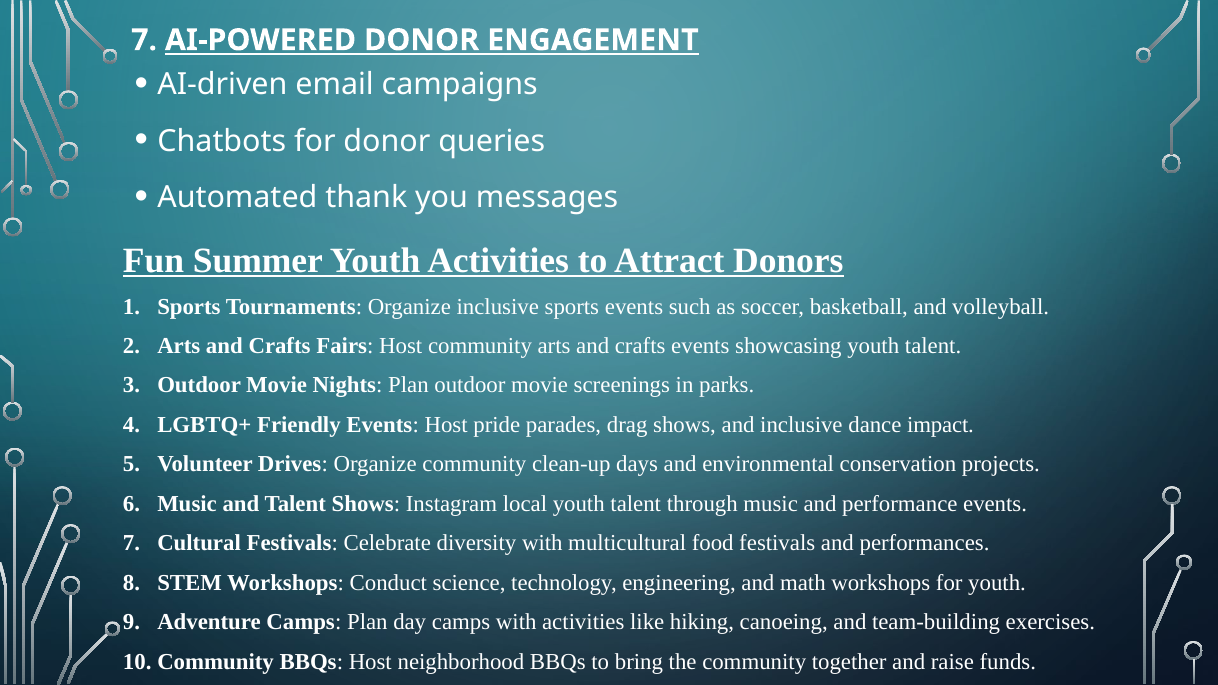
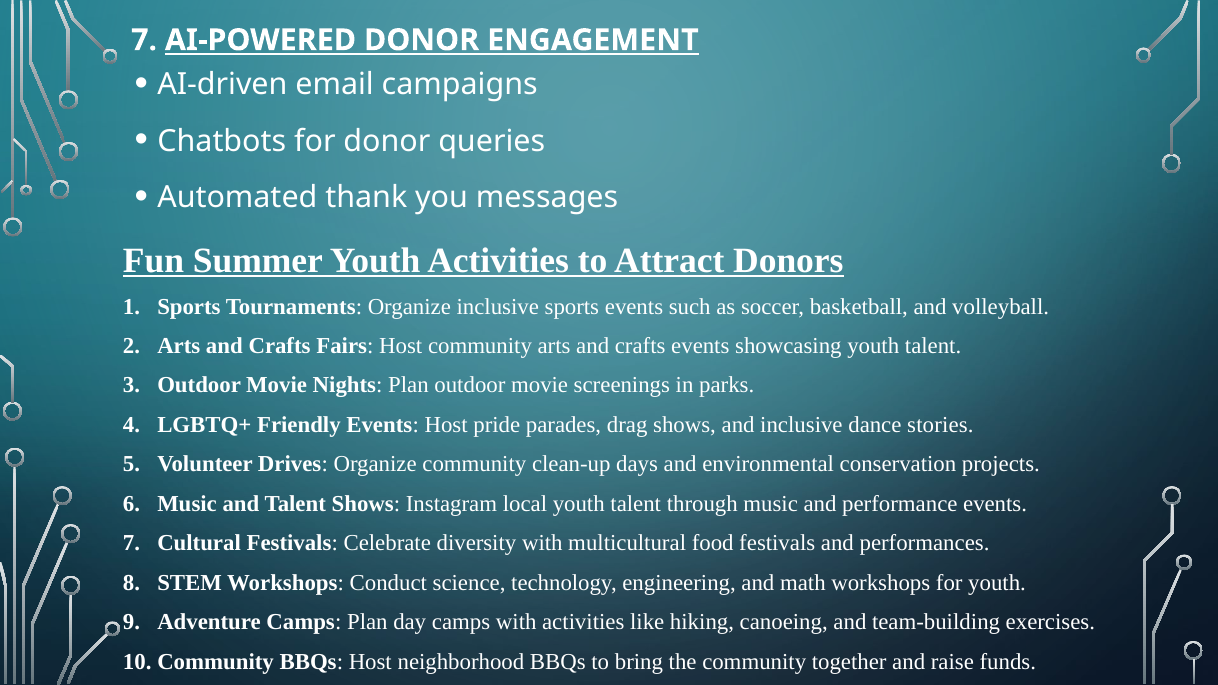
impact: impact -> stories
